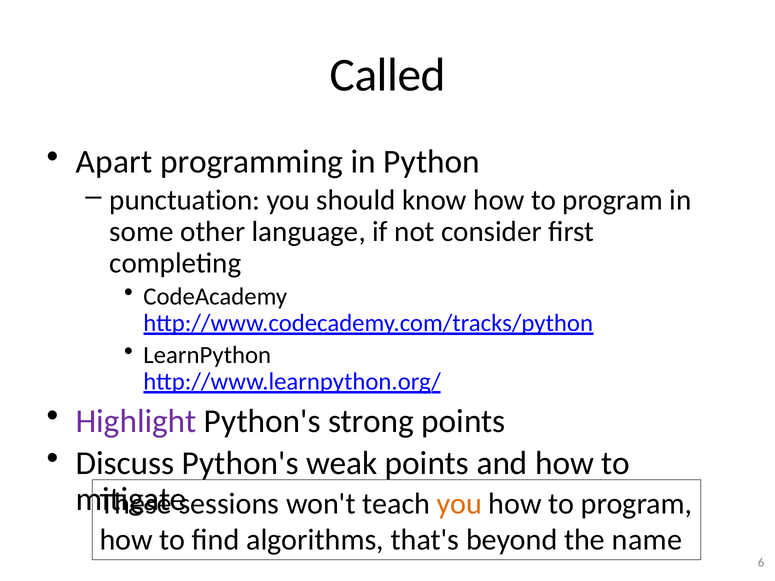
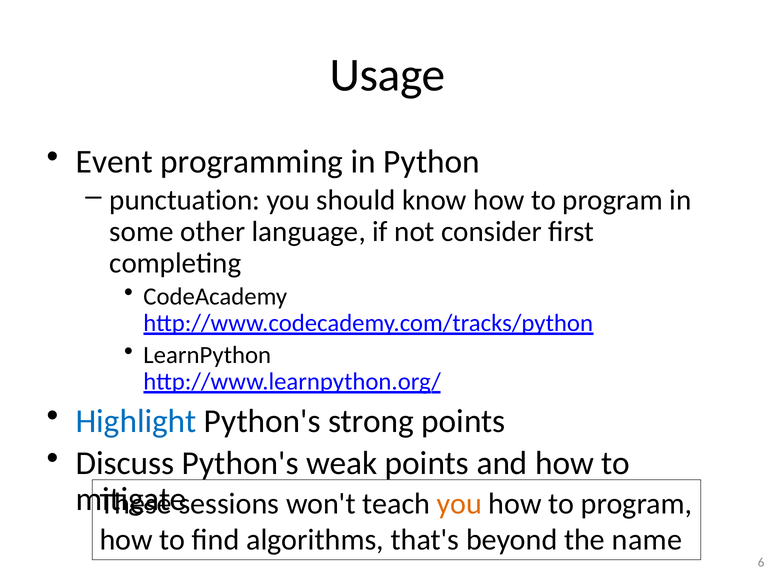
Called: Called -> Usage
Apart: Apart -> Event
Highlight colour: purple -> blue
